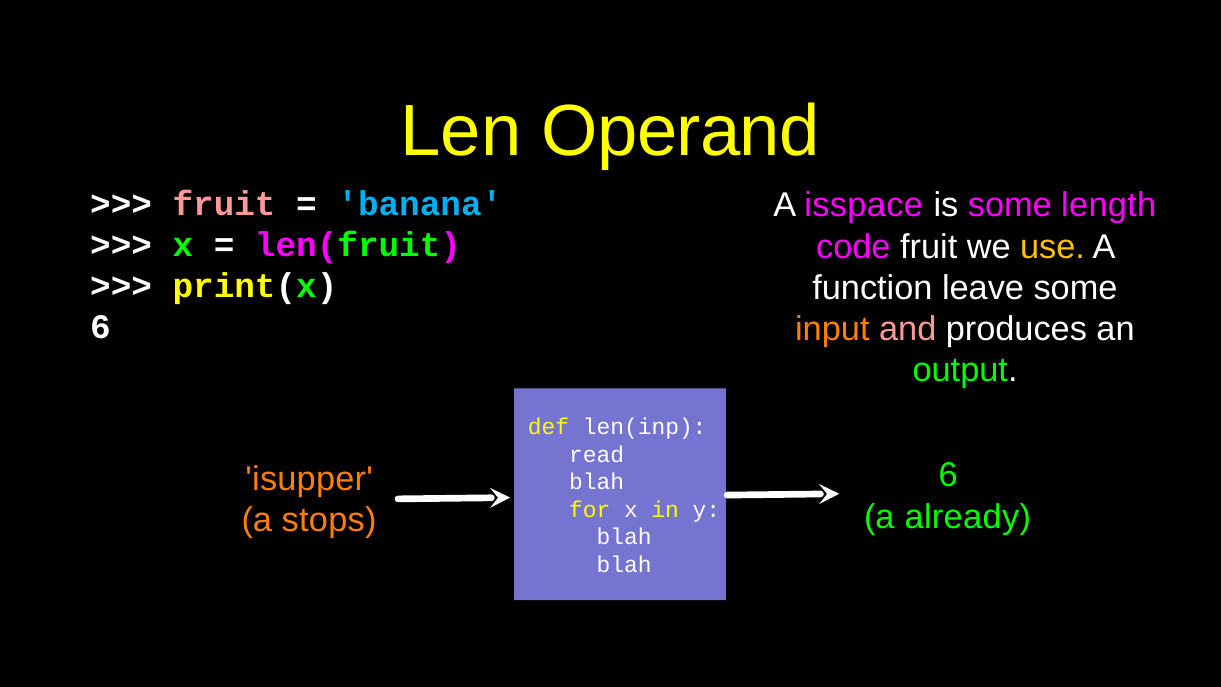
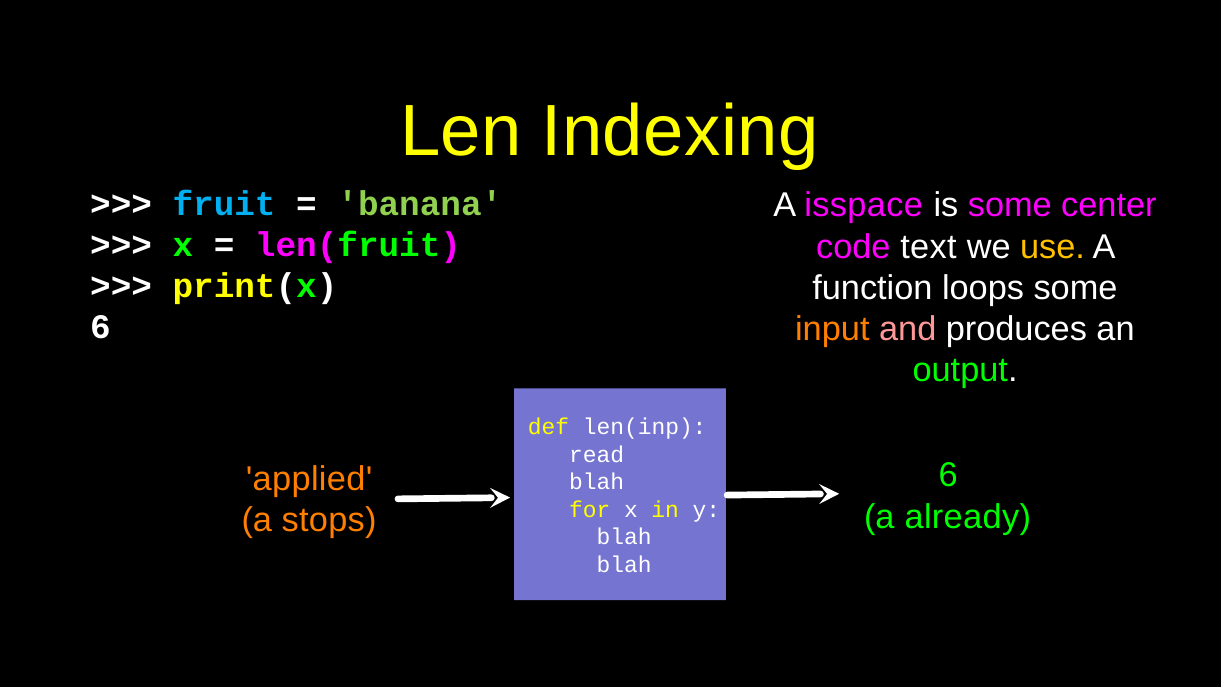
Operand: Operand -> Indexing
length: length -> center
fruit at (224, 204) colour: pink -> light blue
banana colour: light blue -> light green
code fruit: fruit -> text
leave: leave -> loops
isupper: isupper -> applied
